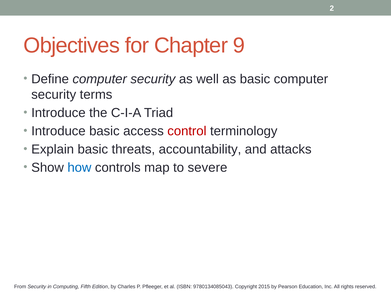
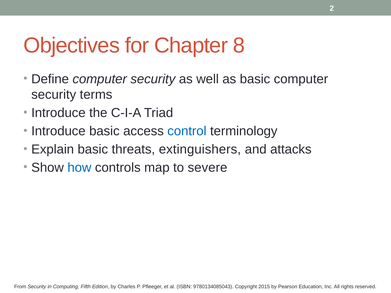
9: 9 -> 8
control colour: red -> blue
accountability: accountability -> extinguishers
